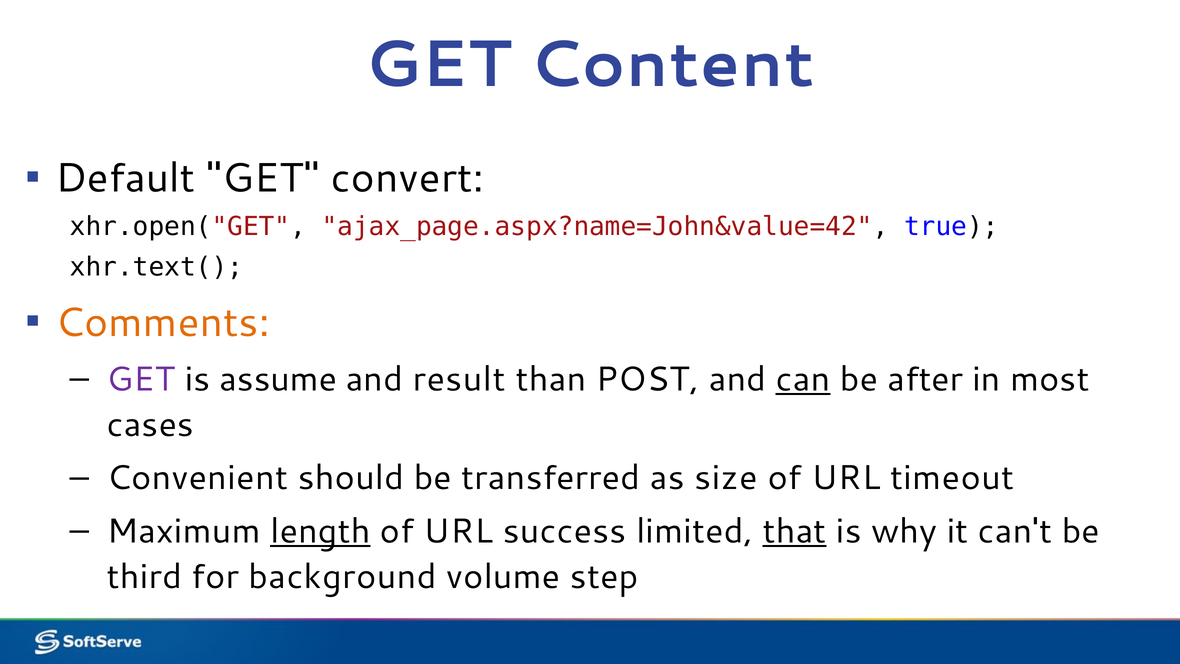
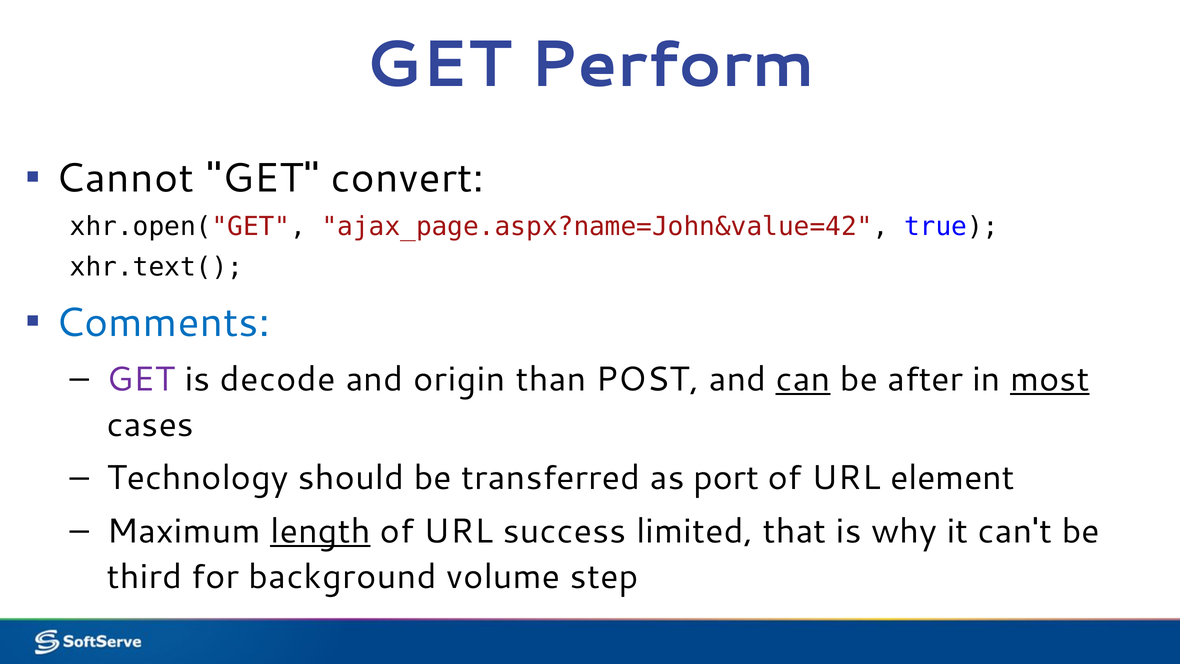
Content: Content -> Perform
Default: Default -> Cannot
Comments colour: orange -> blue
assume: assume -> decode
result: result -> origin
most underline: none -> present
Convenient: Convenient -> Technology
size: size -> port
timeout: timeout -> element
that underline: present -> none
